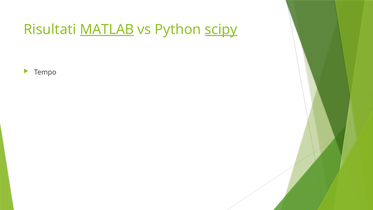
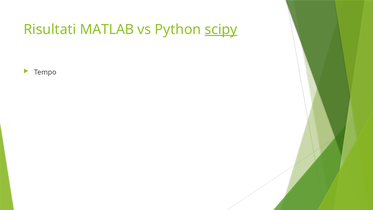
MATLAB underline: present -> none
